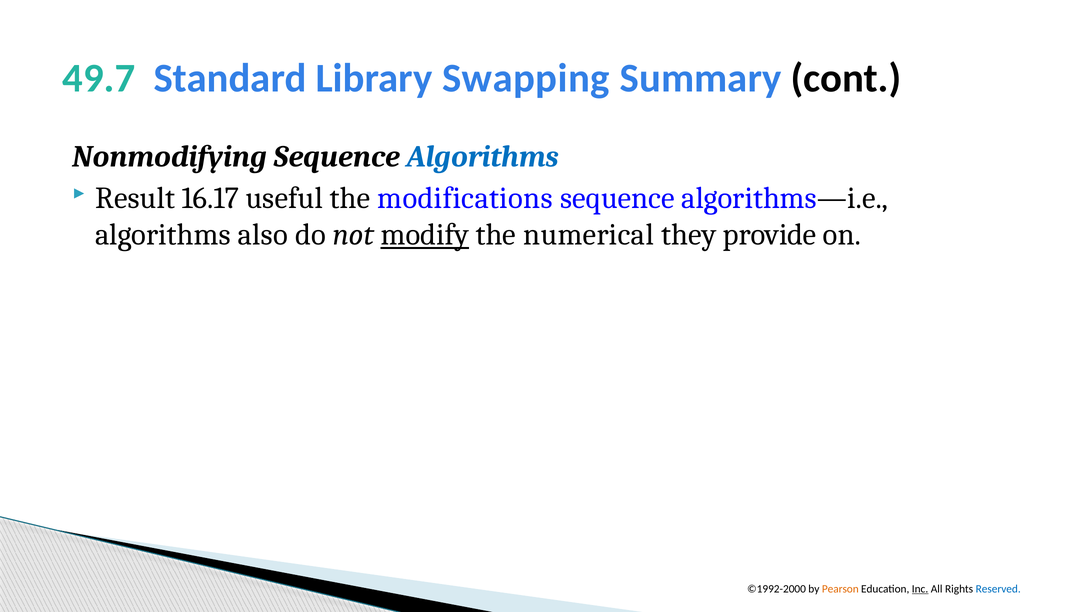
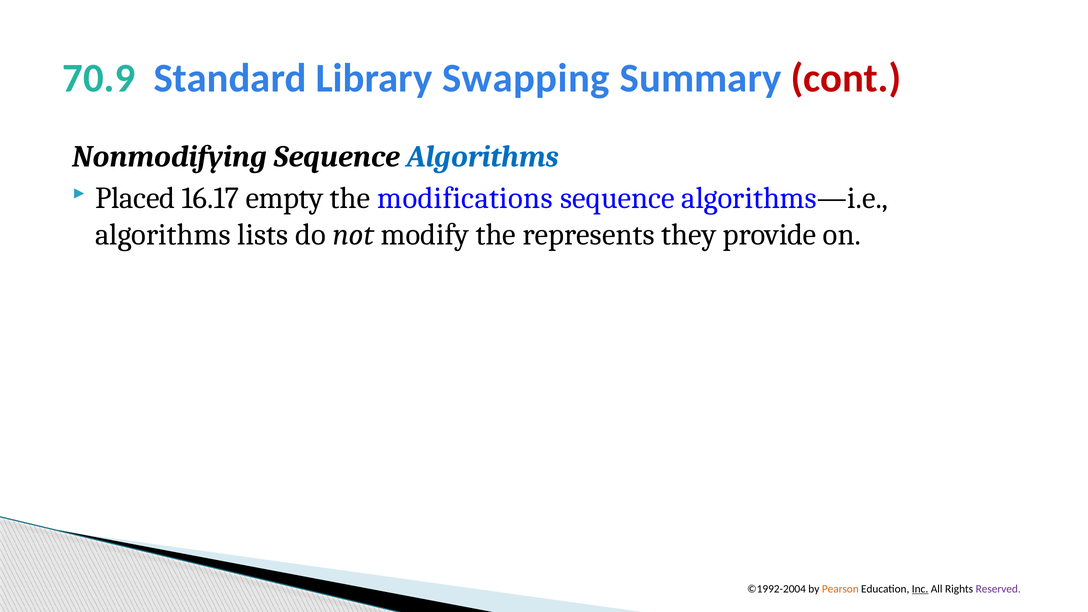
49.7: 49.7 -> 70.9
cont colour: black -> red
Result: Result -> Placed
useful: useful -> empty
also: also -> lists
modify underline: present -> none
numerical: numerical -> represents
©1992-2000: ©1992-2000 -> ©1992-2004
Reserved colour: blue -> purple
